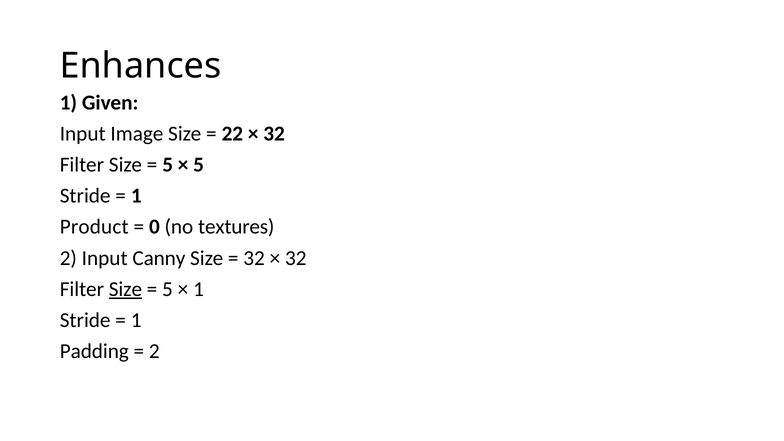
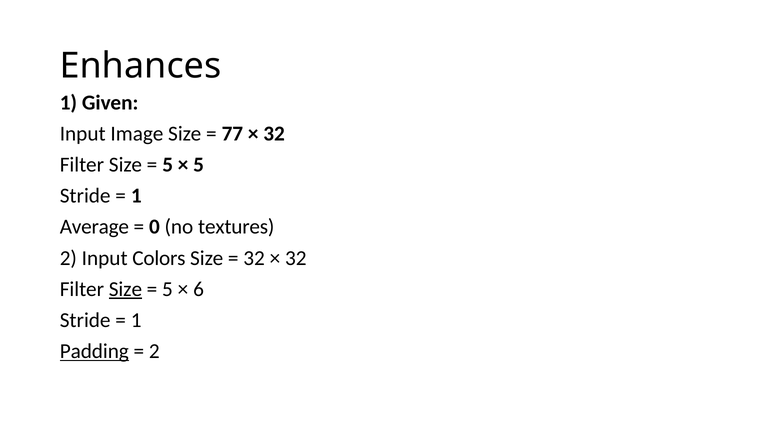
22: 22 -> 77
Product: Product -> Average
Canny: Canny -> Colors
1 at (198, 289): 1 -> 6
Padding underline: none -> present
